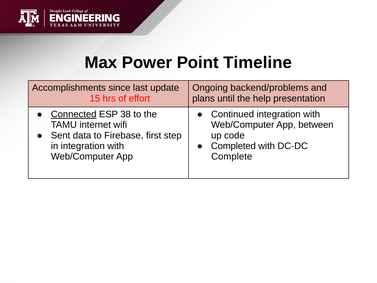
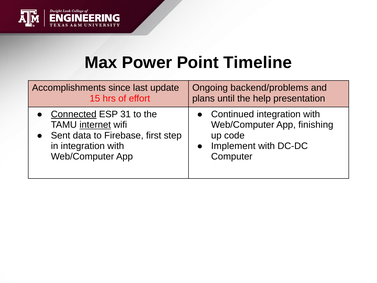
38: 38 -> 31
internet underline: none -> present
between: between -> finishing
Completed: Completed -> Implement
Complete: Complete -> Computer
